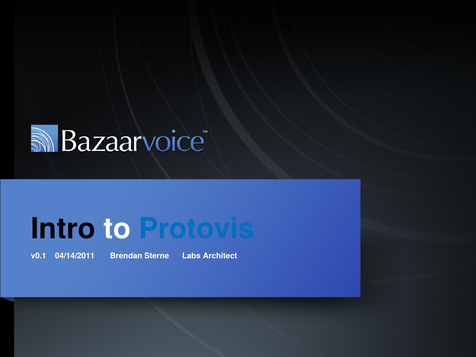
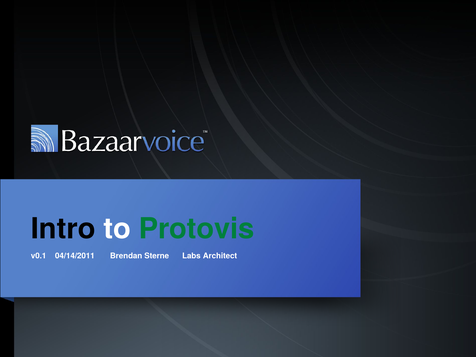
Protovis colour: blue -> green
